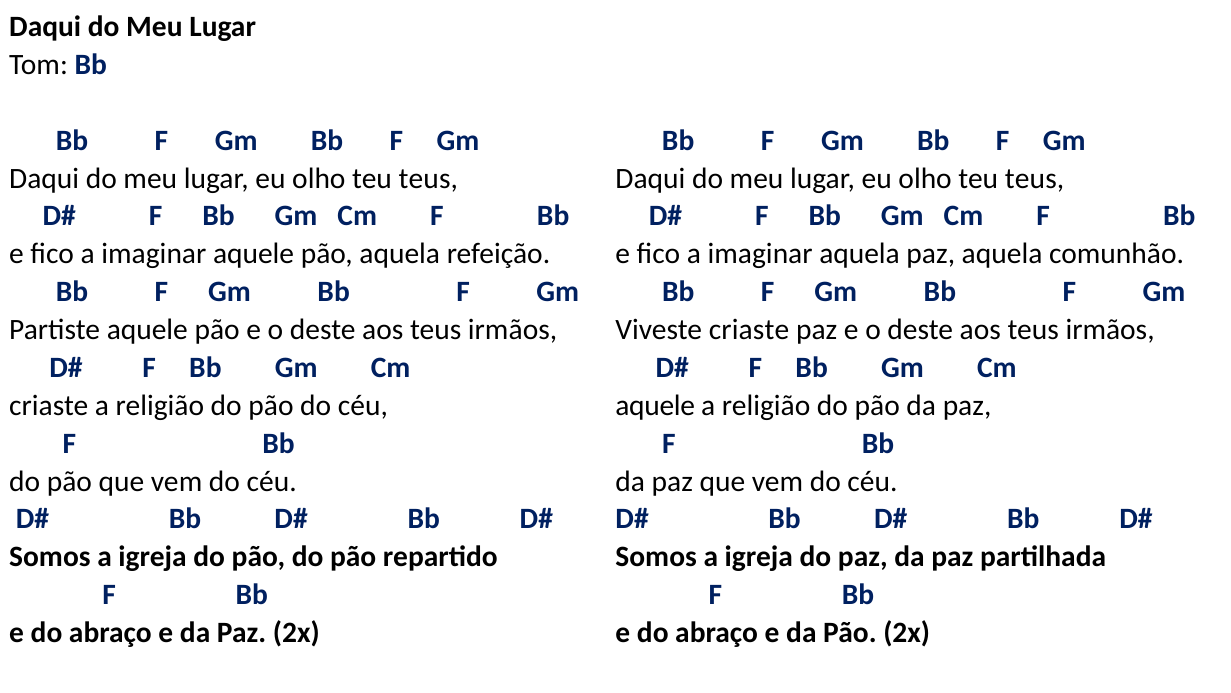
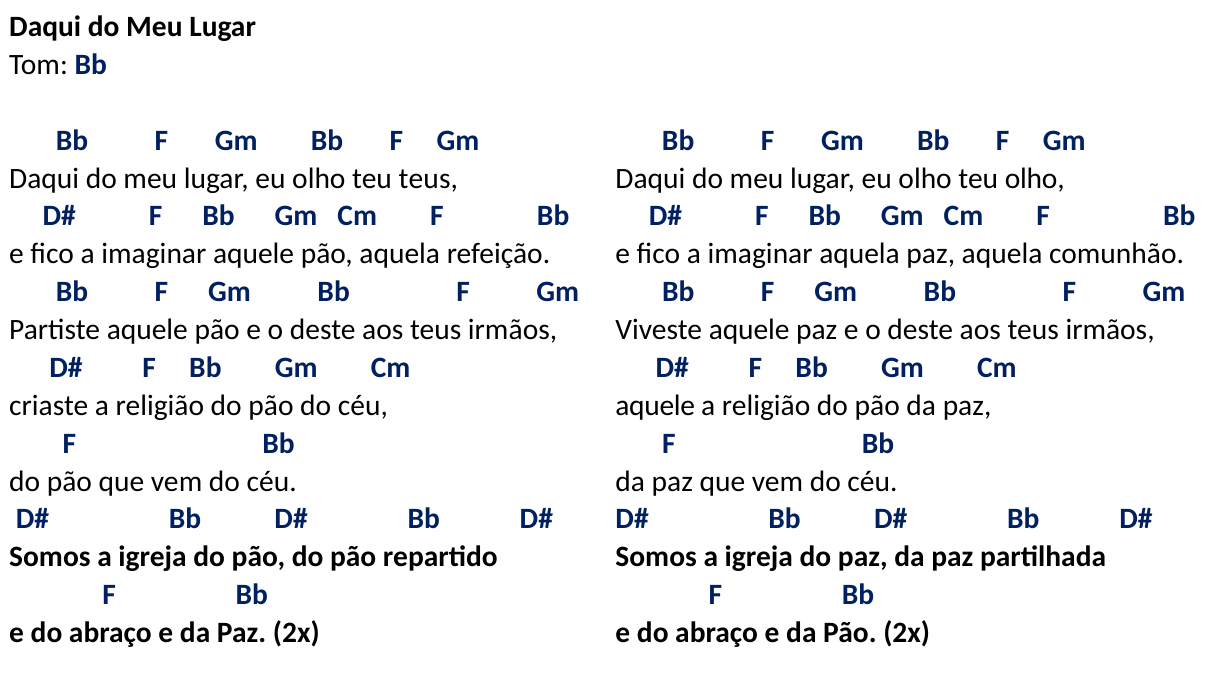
teus at (1035, 178): teus -> olho
Viveste criaste: criaste -> aquele
